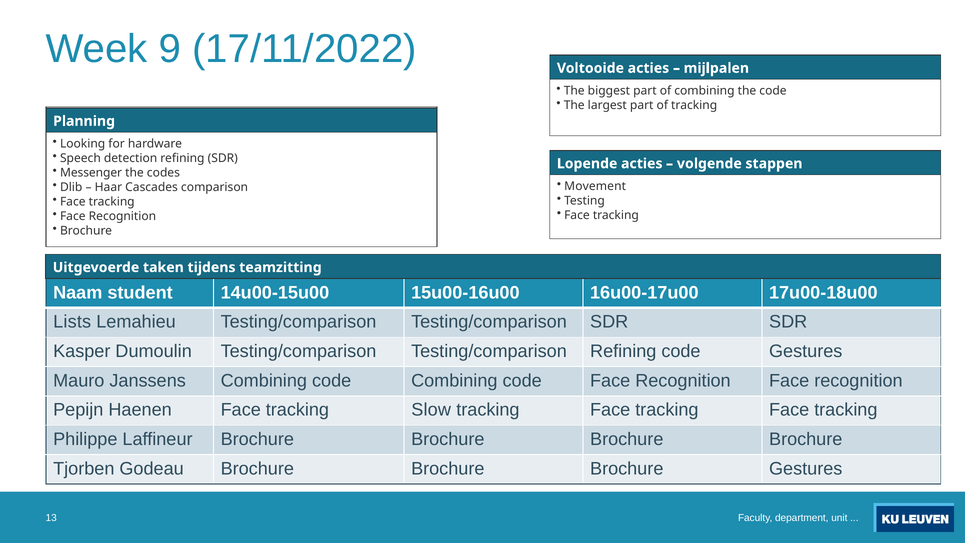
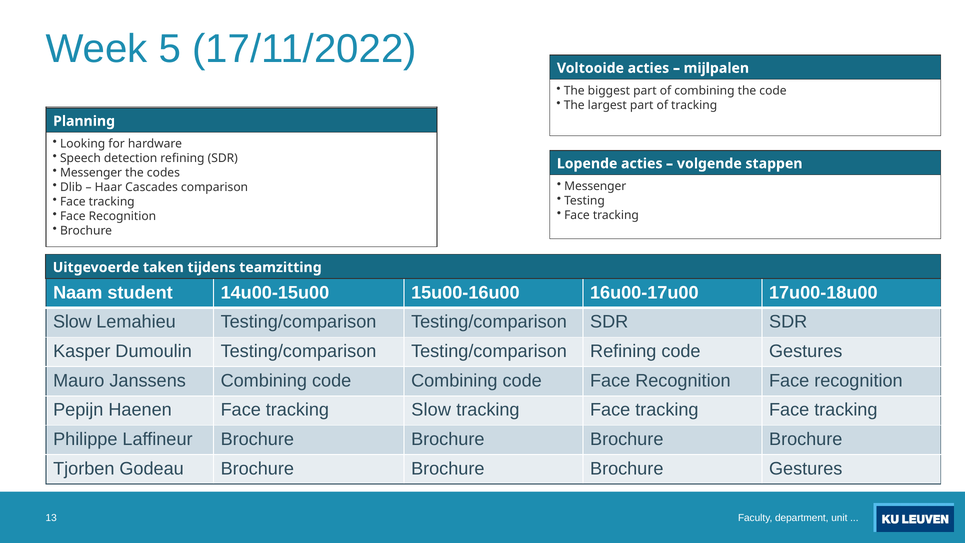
9: 9 -> 5
Movement at (595, 186): Movement -> Messenger
Lists at (72, 322): Lists -> Slow
